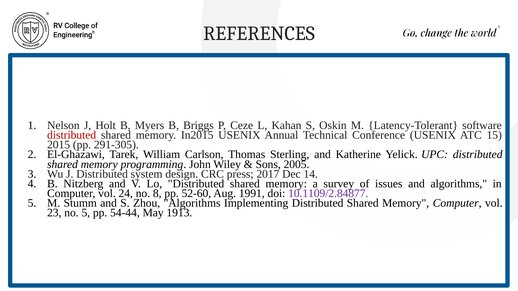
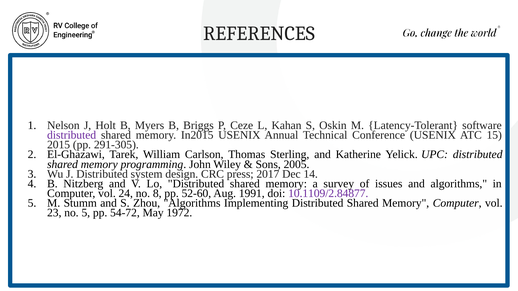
distributed at (72, 135) colour: red -> purple
54-44: 54-44 -> 54-72
1913: 1913 -> 1972
